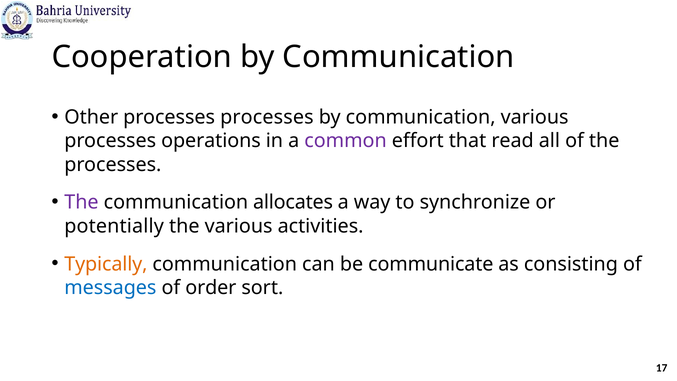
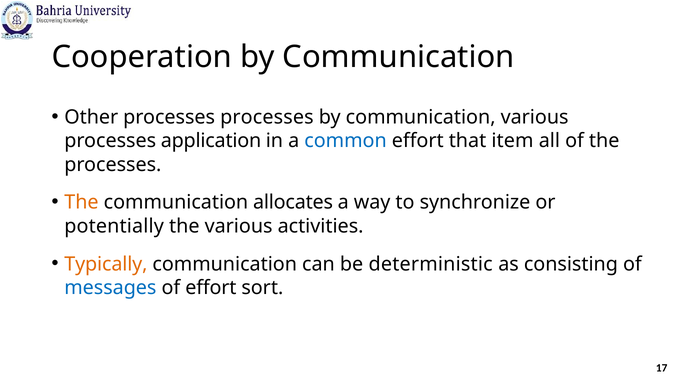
operations: operations -> application
common colour: purple -> blue
read: read -> item
The at (81, 202) colour: purple -> orange
communicate: communicate -> deterministic
of order: order -> effort
